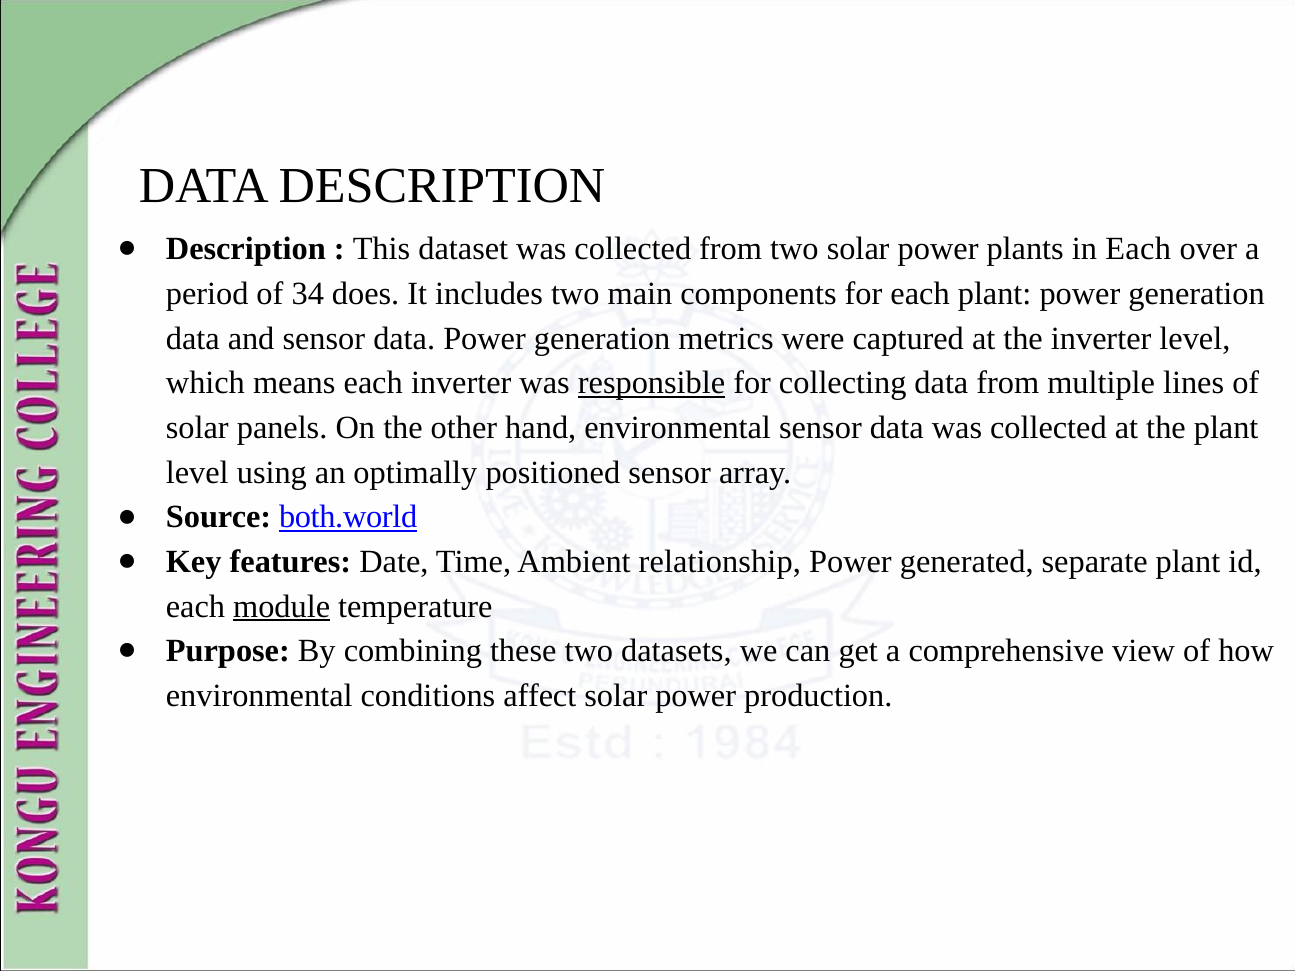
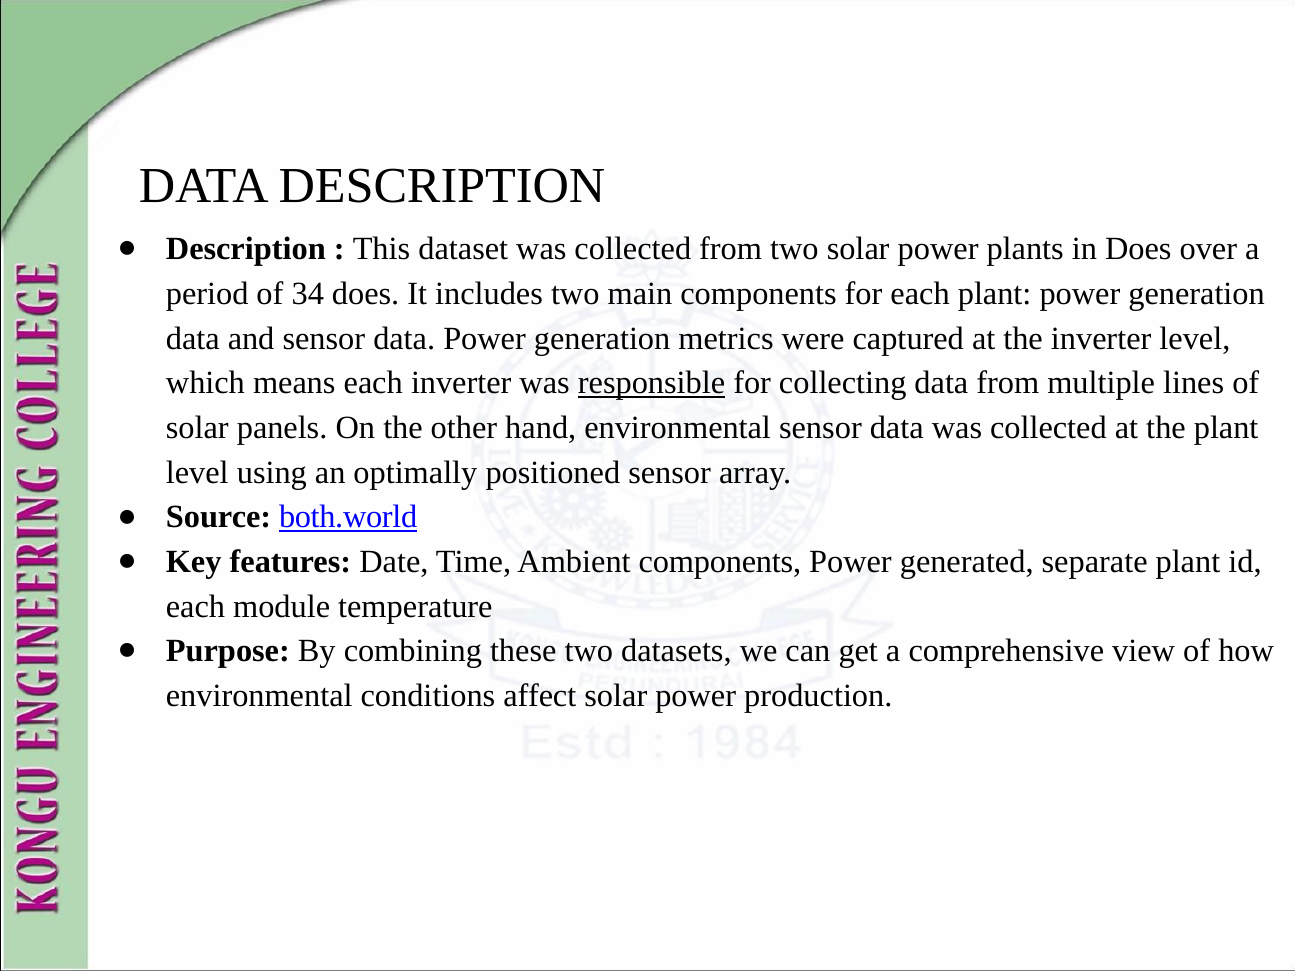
in Each: Each -> Does
Ambient relationship: relationship -> components
module underline: present -> none
